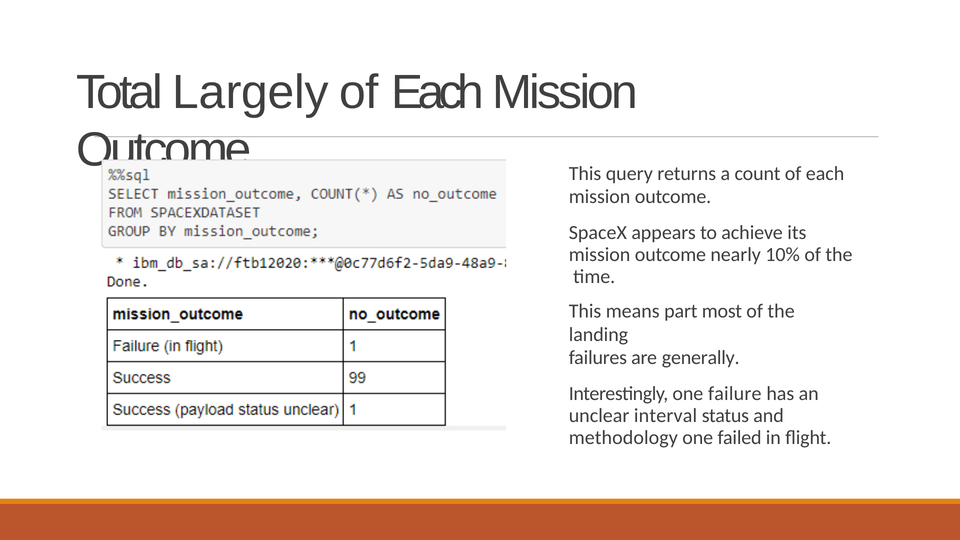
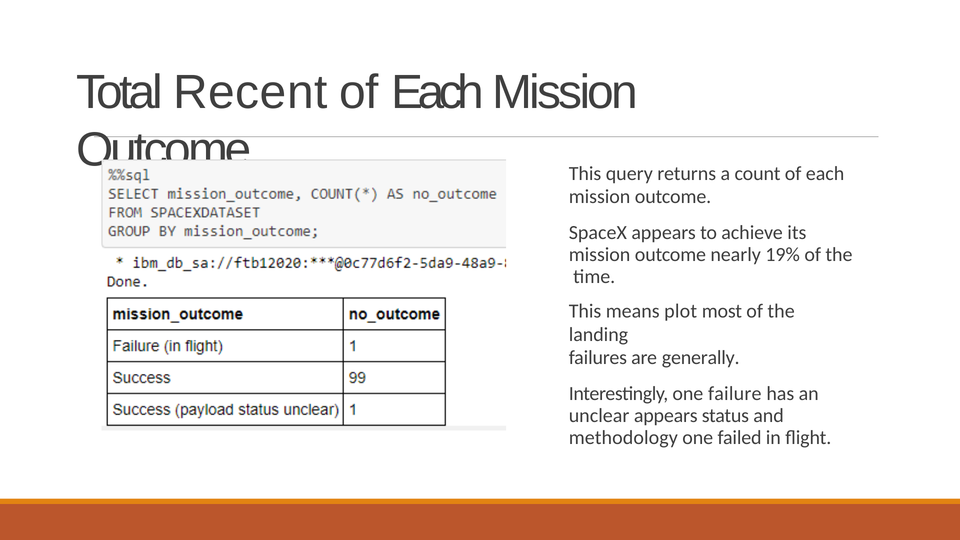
Largely: Largely -> Recent
10%: 10% -> 19%
part: part -> plot
unclear interval: interval -> appears
